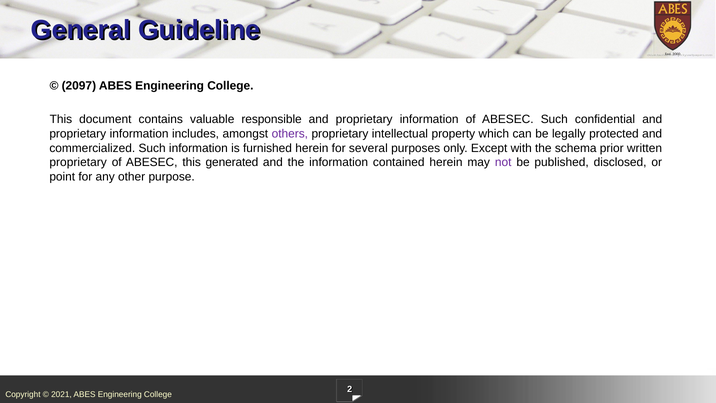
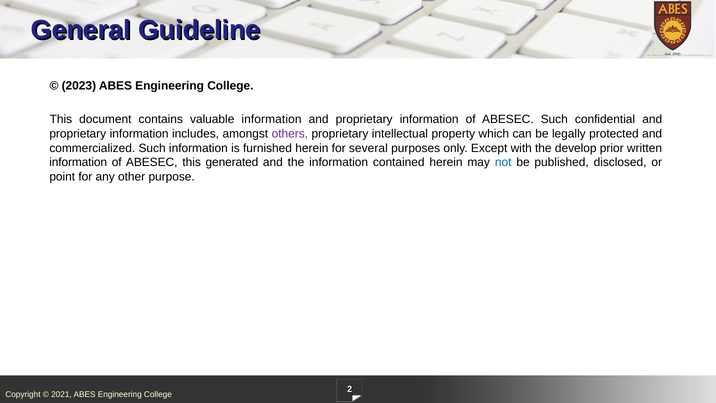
2097: 2097 -> 2023
valuable responsible: responsible -> information
schema: schema -> develop
proprietary at (78, 162): proprietary -> information
not colour: purple -> blue
